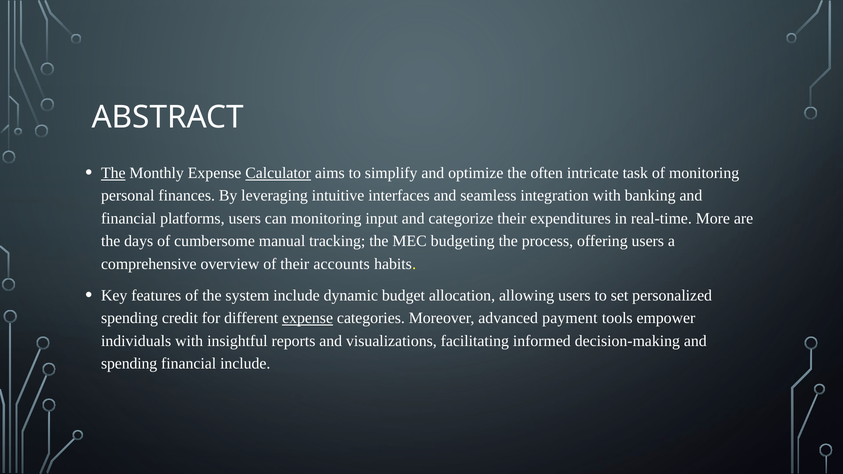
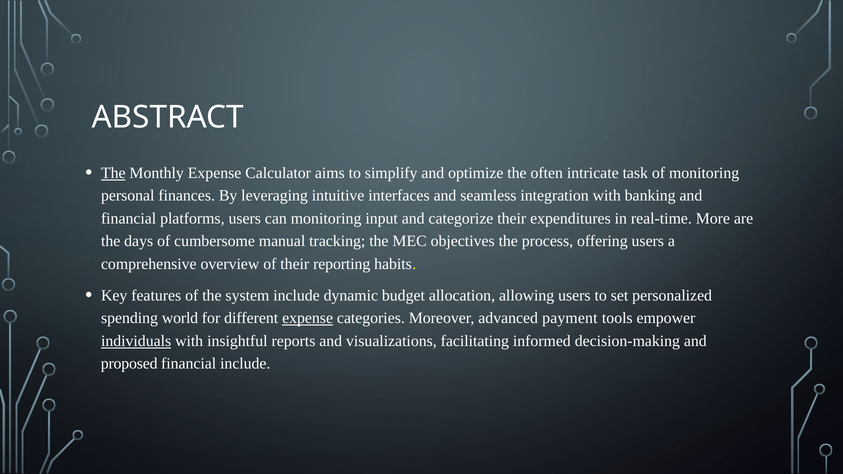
Calculator underline: present -> none
budgeting: budgeting -> objectives
accounts: accounts -> reporting
credit: credit -> world
individuals underline: none -> present
spending at (129, 364): spending -> proposed
